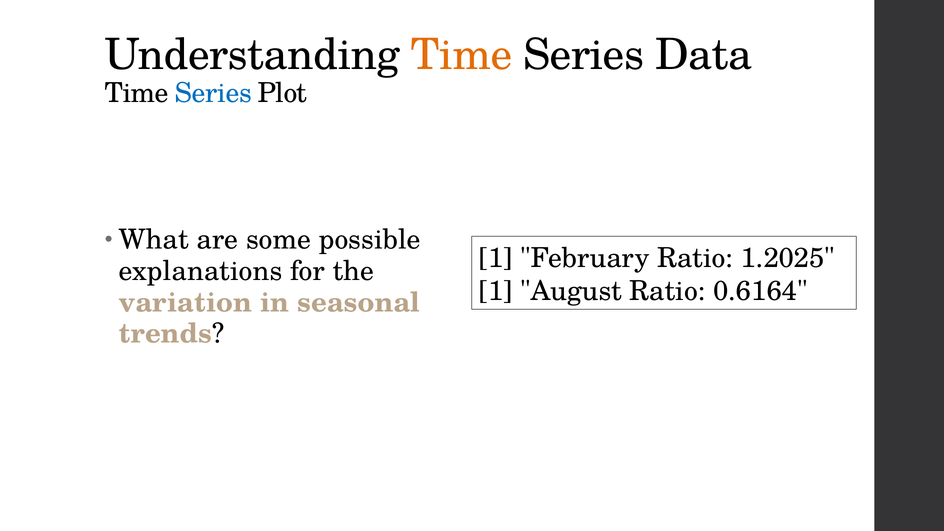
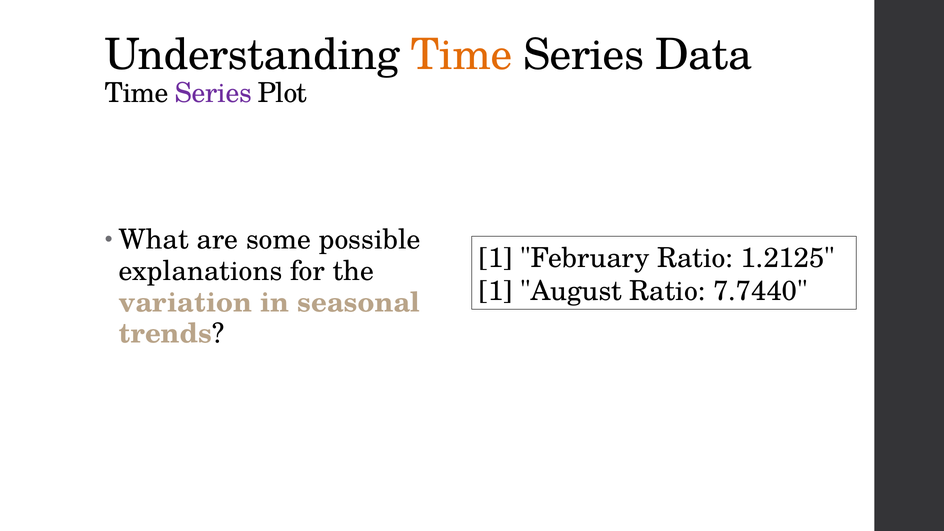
Series at (213, 93) colour: blue -> purple
1.2025: 1.2025 -> 1.2125
0.6164: 0.6164 -> 7.7440
